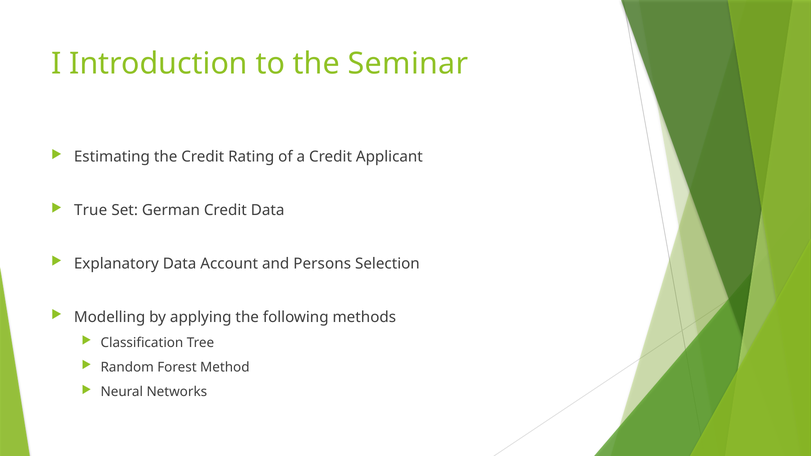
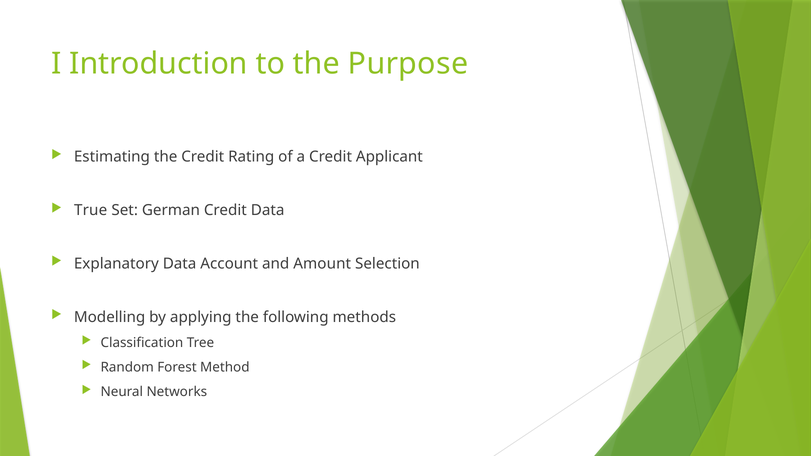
Seminar: Seminar -> Purpose
Persons: Persons -> Amount
